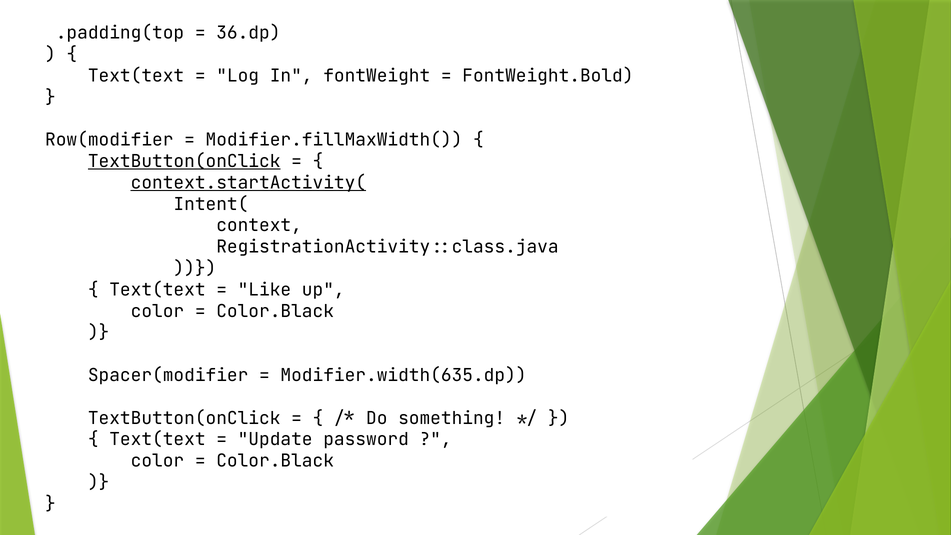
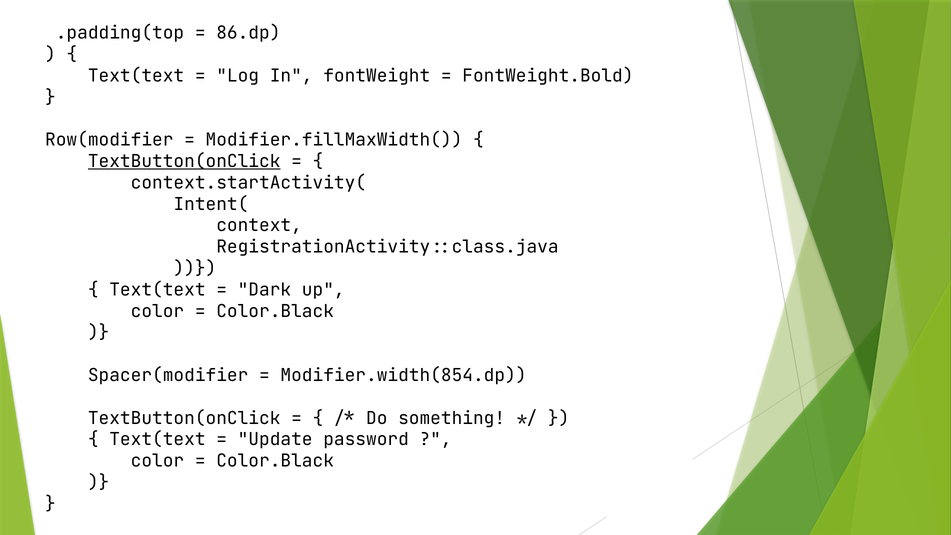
36.dp: 36.dp -> 86.dp
context.startActivity( underline: present -> none
Like: Like -> Dark
Modifier.width(635.dp: Modifier.width(635.dp -> Modifier.width(854.dp
